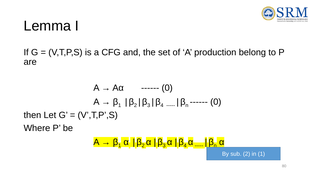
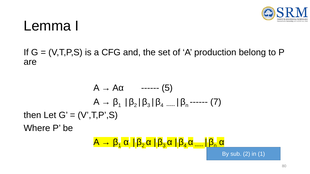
0 at (167, 88): 0 -> 5
0 at (216, 102): 0 -> 7
